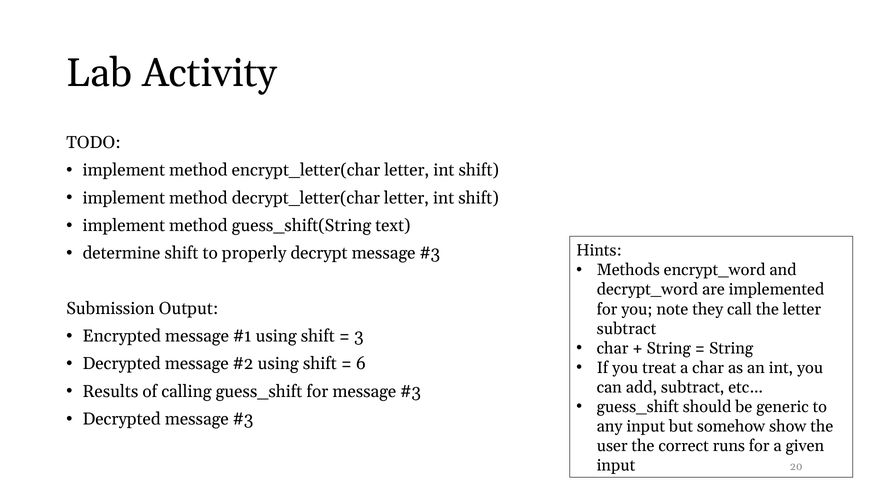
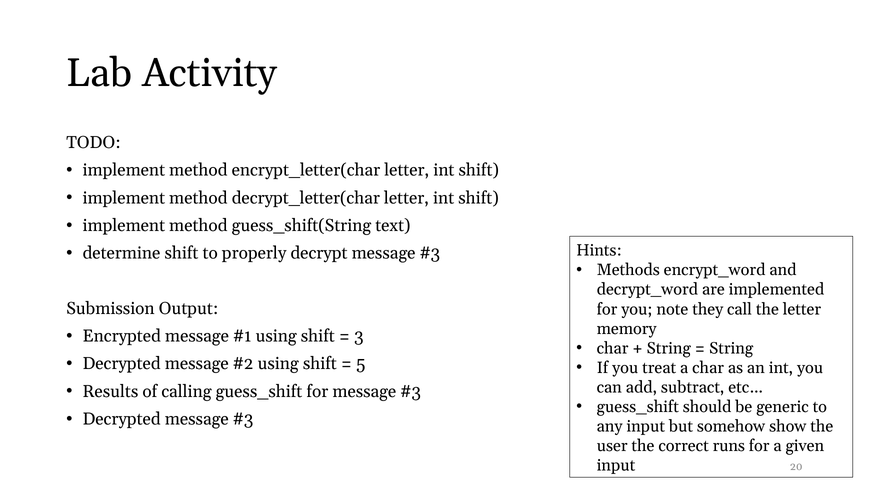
subtract at (627, 329): subtract -> memory
6: 6 -> 5
